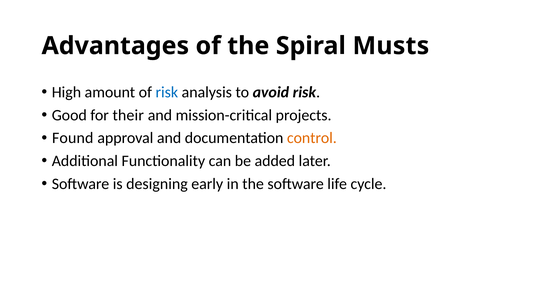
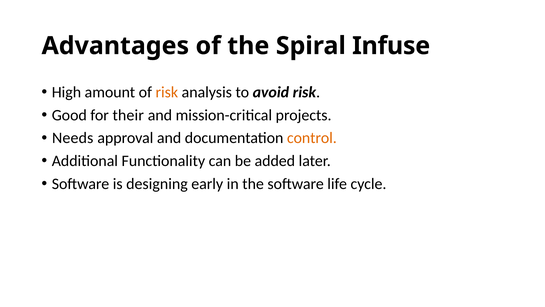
Musts: Musts -> Infuse
risk at (167, 92) colour: blue -> orange
Found: Found -> Needs
